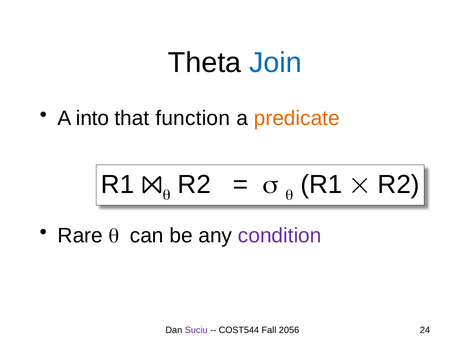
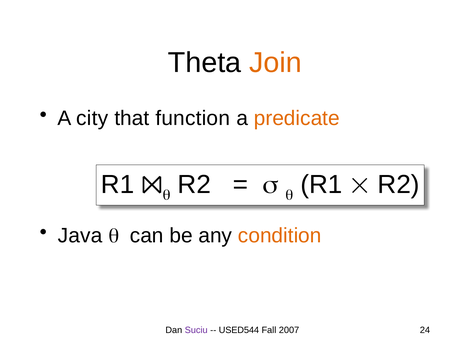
Join colour: blue -> orange
into: into -> city
Rare: Rare -> Java
condition colour: purple -> orange
COST544: COST544 -> USED544
2056: 2056 -> 2007
